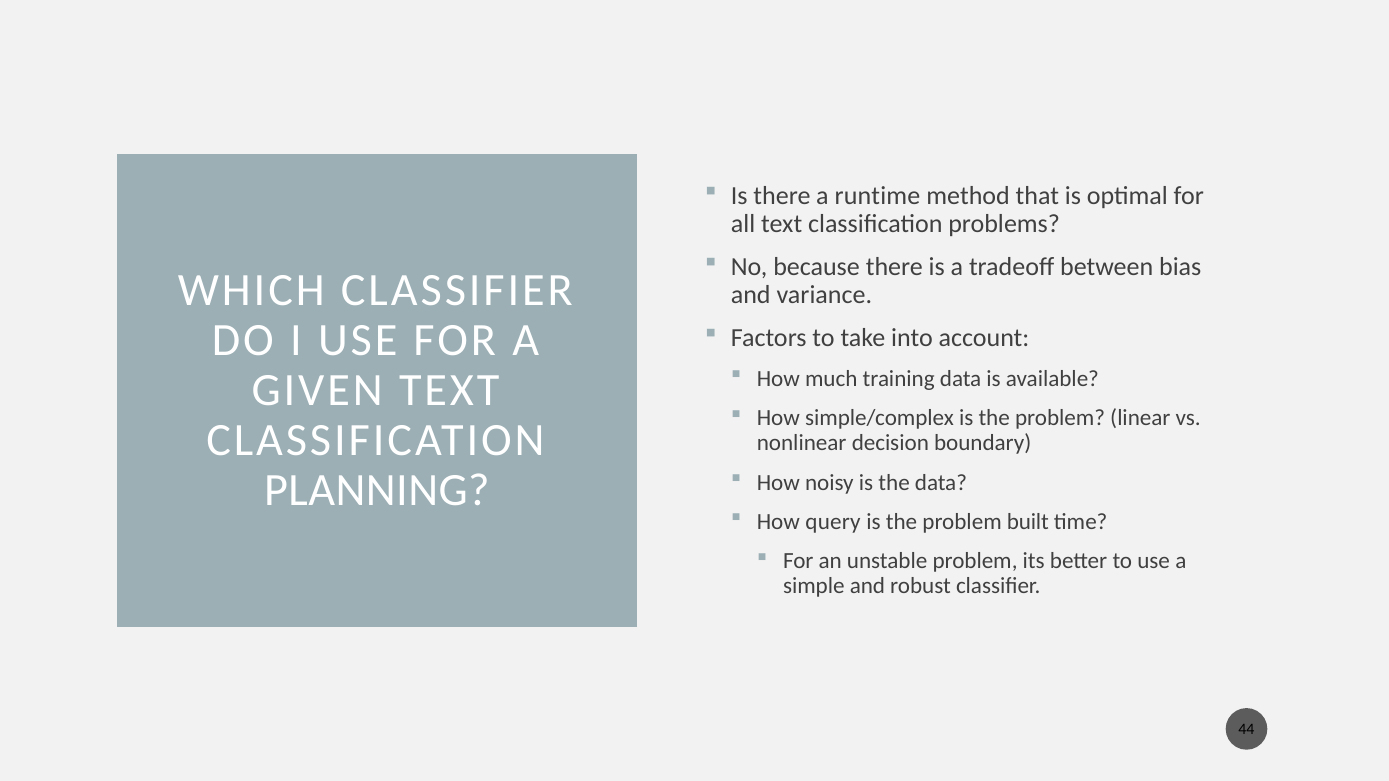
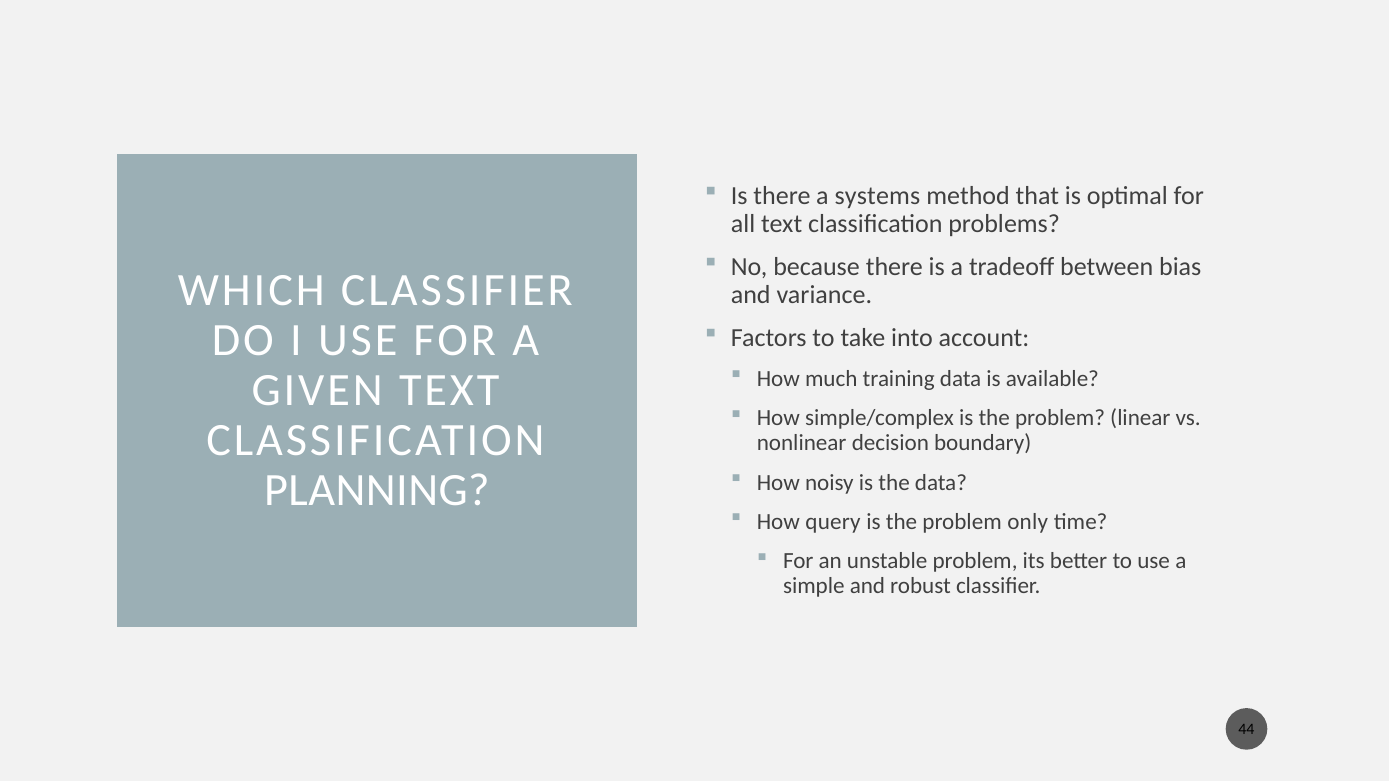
runtime: runtime -> systems
built: built -> only
